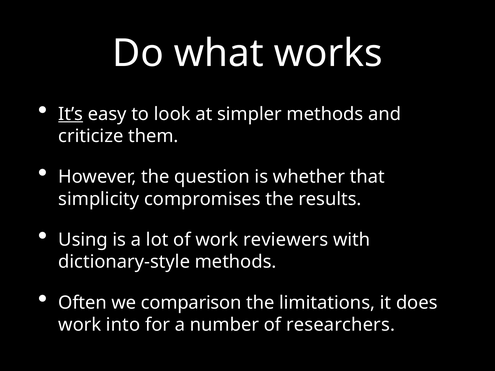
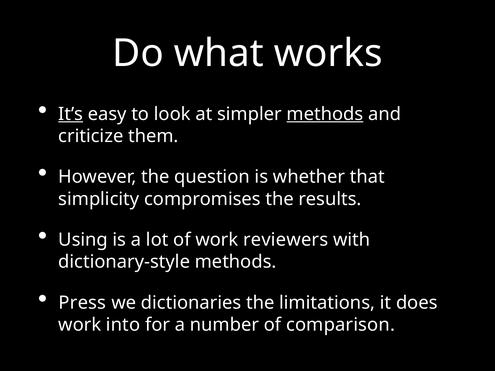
methods at (325, 114) underline: none -> present
Often: Often -> Press
comparison: comparison -> dictionaries
researchers: researchers -> comparison
